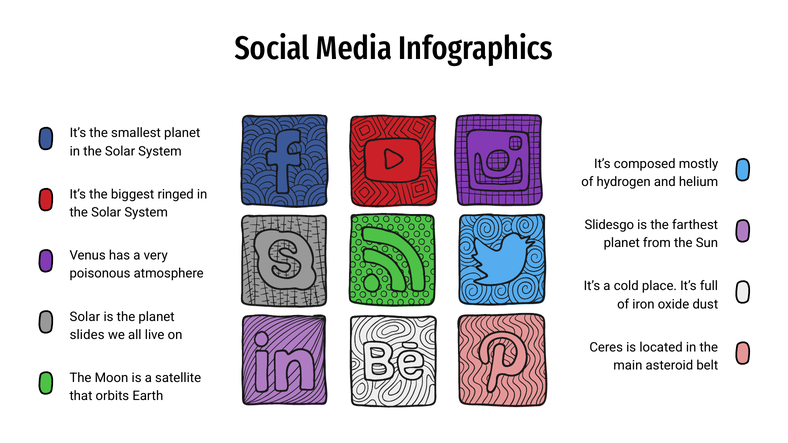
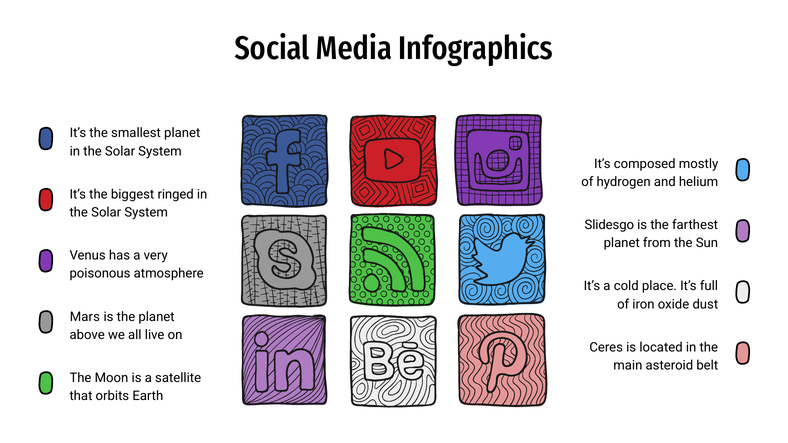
Solar at (85, 317): Solar -> Mars
slides: slides -> above
